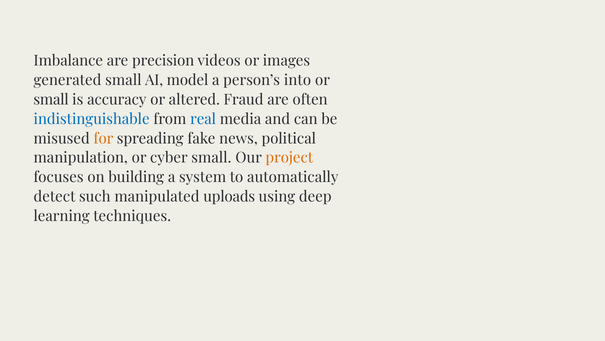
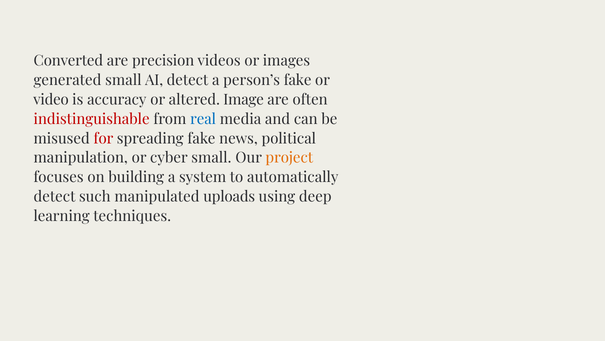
Imbalance: Imbalance -> Converted
AI model: model -> detect
person’s into: into -> fake
small at (51, 100): small -> video
Fraud: Fraud -> Image
indistinguishable colour: blue -> red
for colour: orange -> red
